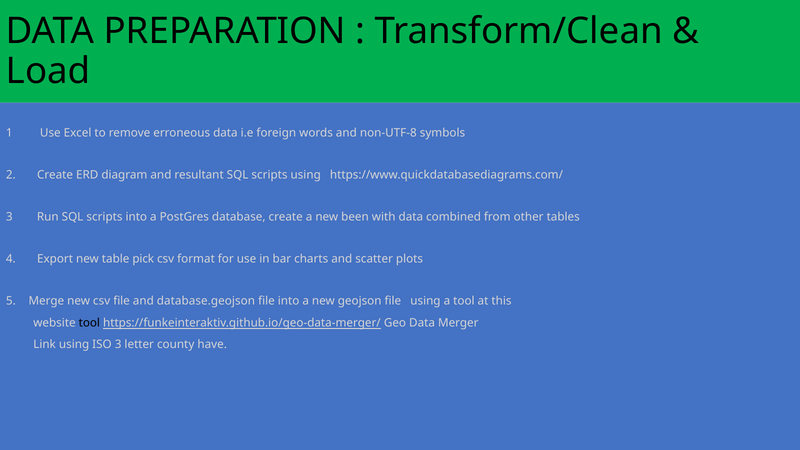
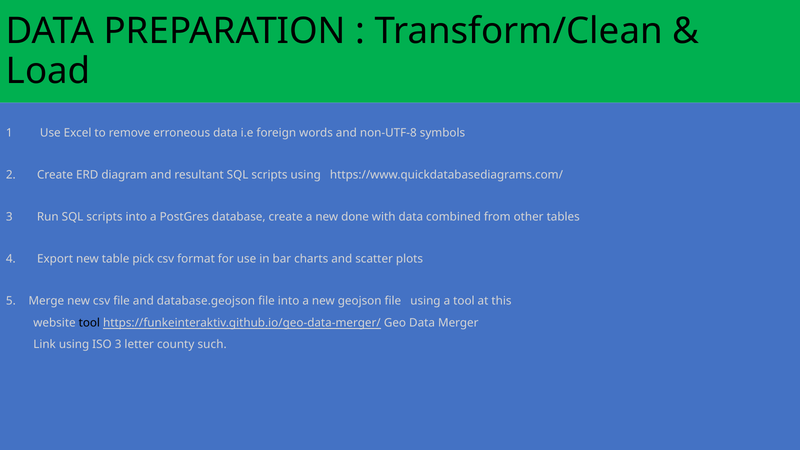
been: been -> done
have: have -> such
